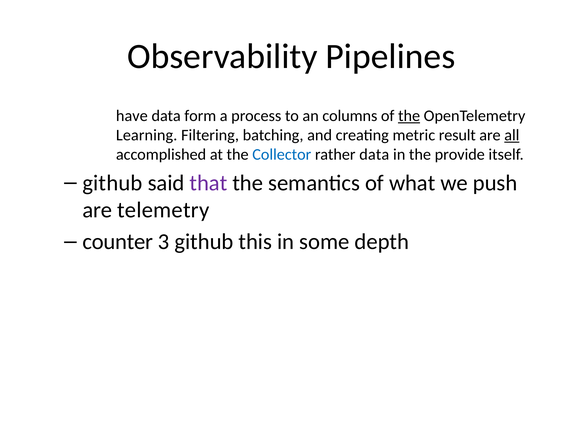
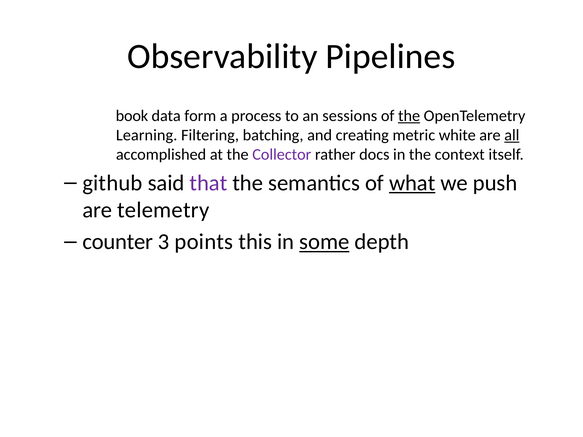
have: have -> book
columns: columns -> sessions
result: result -> white
Collector colour: blue -> purple
rather data: data -> docs
provide: provide -> context
what underline: none -> present
3 github: github -> points
some underline: none -> present
